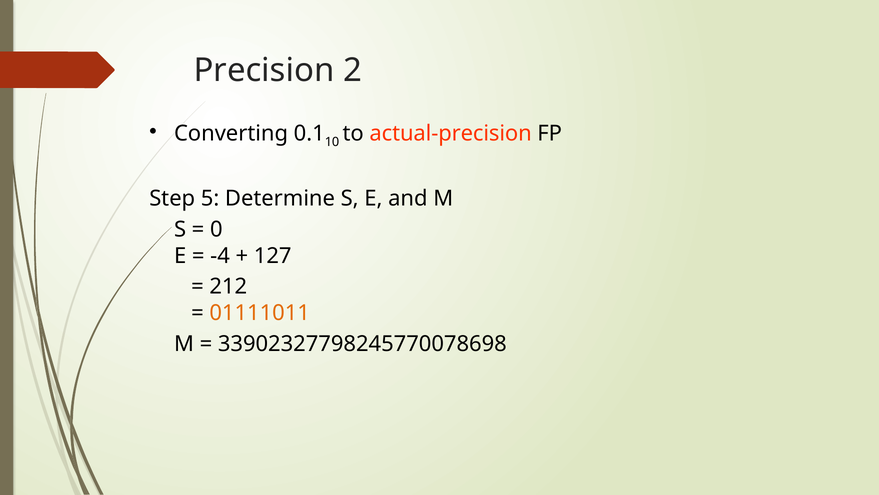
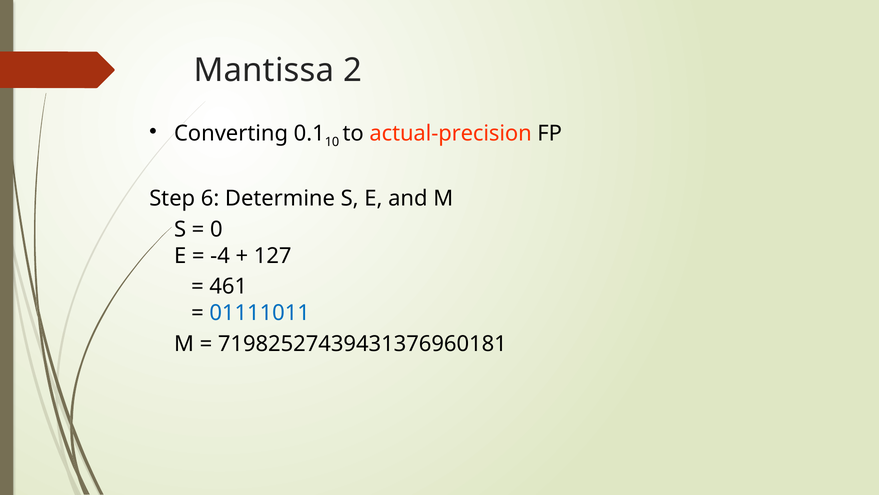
Precision: Precision -> Mantissa
5: 5 -> 6
212: 212 -> 461
01111011 colour: orange -> blue
33902327798245770078698: 33902327798245770078698 -> 71982527439431376960181
